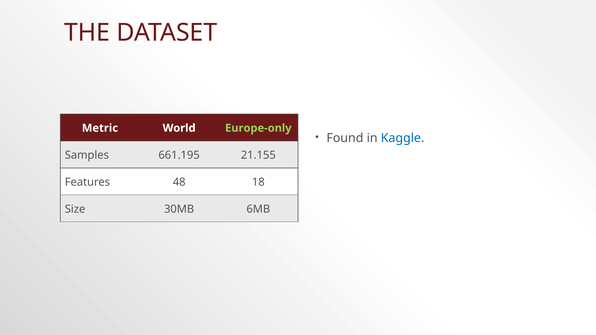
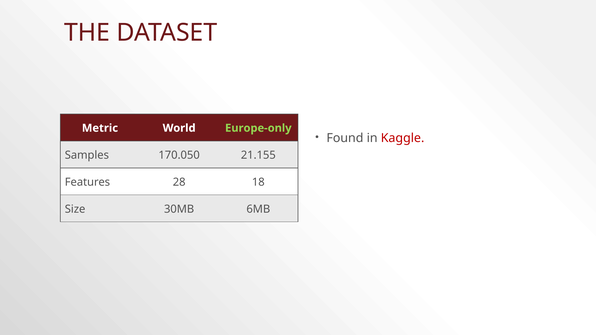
Kaggle colour: blue -> red
661.195: 661.195 -> 170.050
48: 48 -> 28
